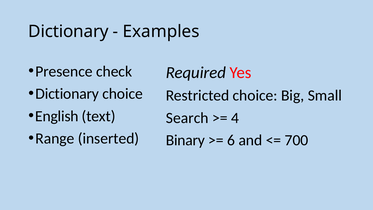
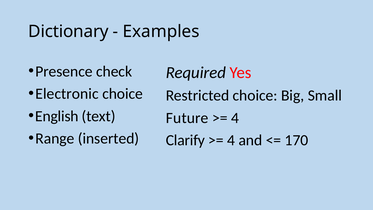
Dictionary at (67, 94): Dictionary -> Electronic
Search: Search -> Future
Binary: Binary -> Clarify
6 at (231, 140): 6 -> 4
700: 700 -> 170
